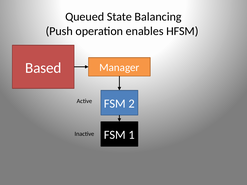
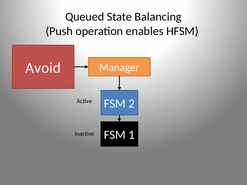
Based: Based -> Avoid
